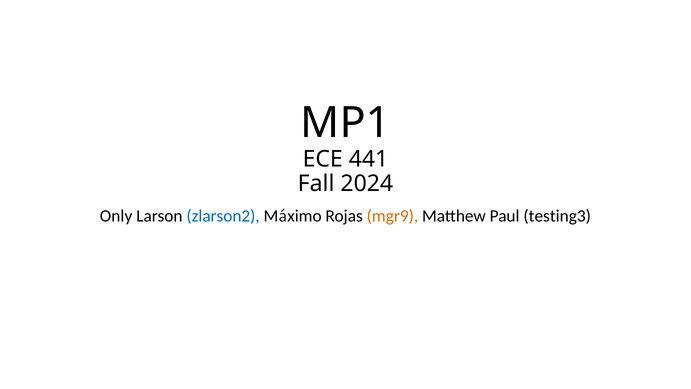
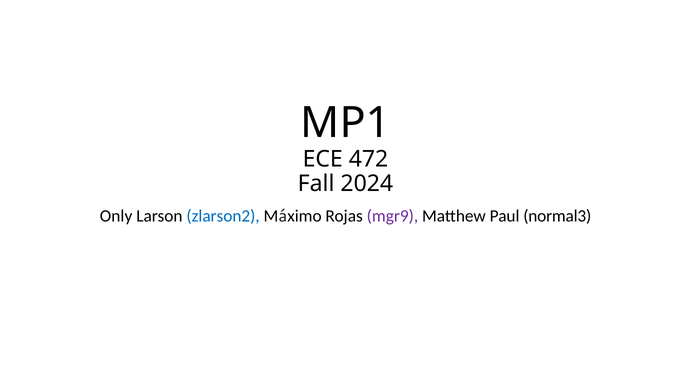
441: 441 -> 472
mgr9 colour: orange -> purple
testing3: testing3 -> normal3
